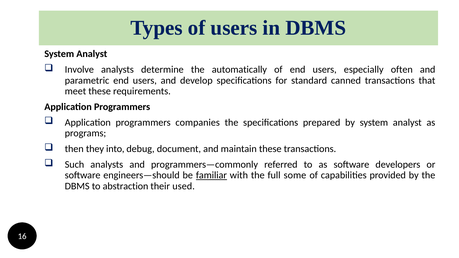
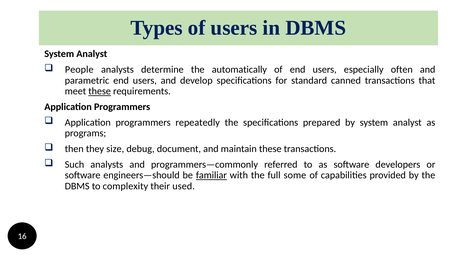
Involve: Involve -> People
these at (100, 91) underline: none -> present
companies: companies -> repeatedly
into: into -> size
abstraction: abstraction -> complexity
